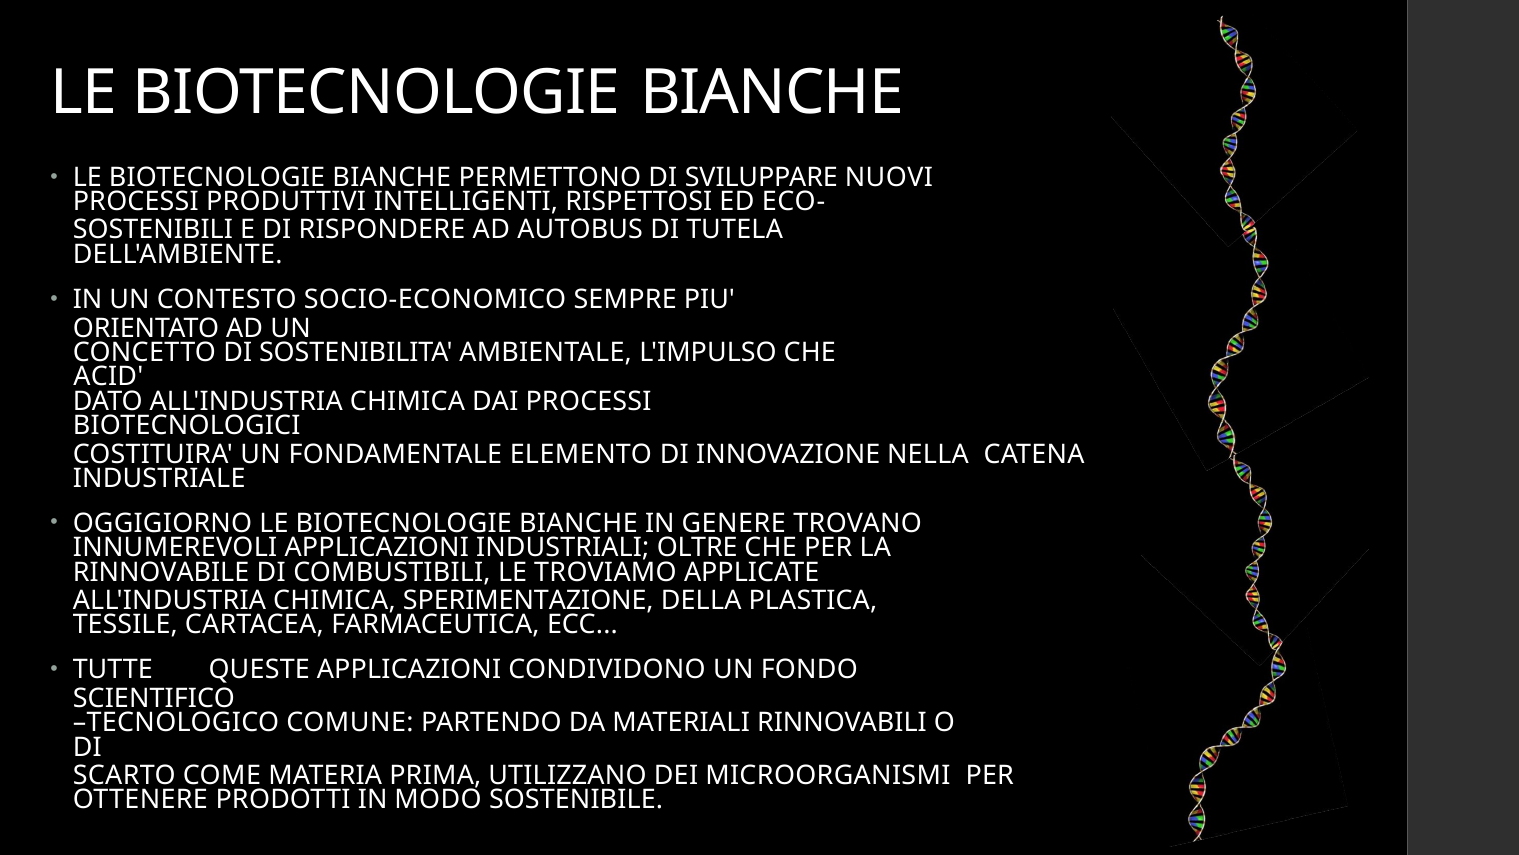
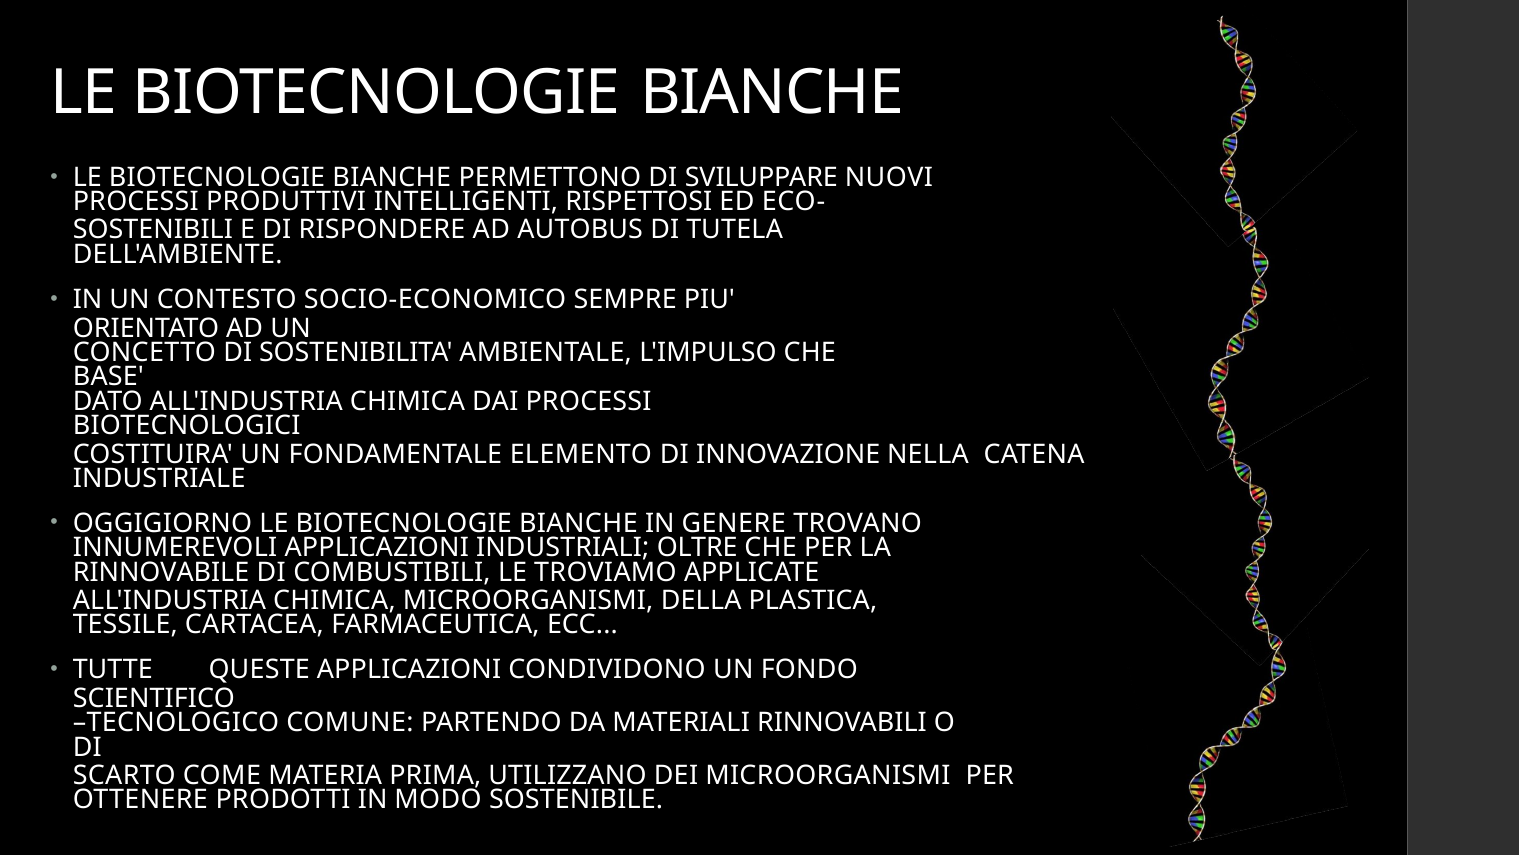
ACID: ACID -> BASE
CHIMICA SPERIMENTAZIONE: SPERIMENTAZIONE -> MICROORGANISMI
